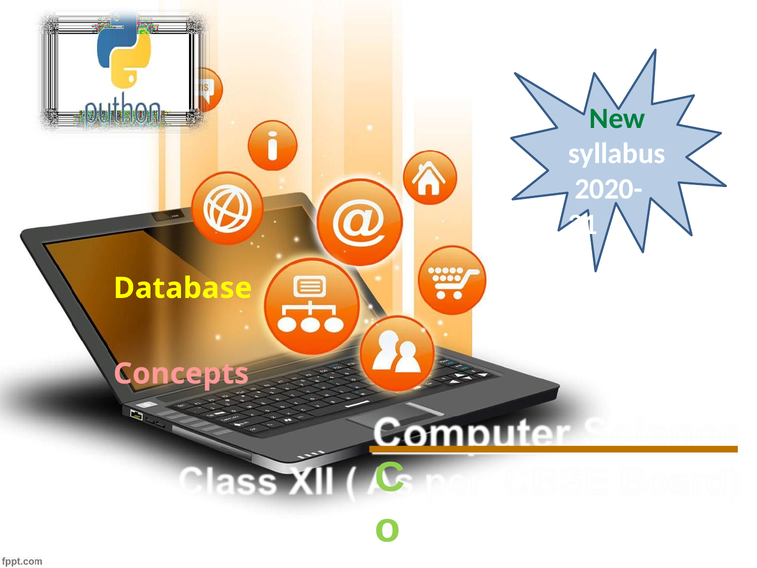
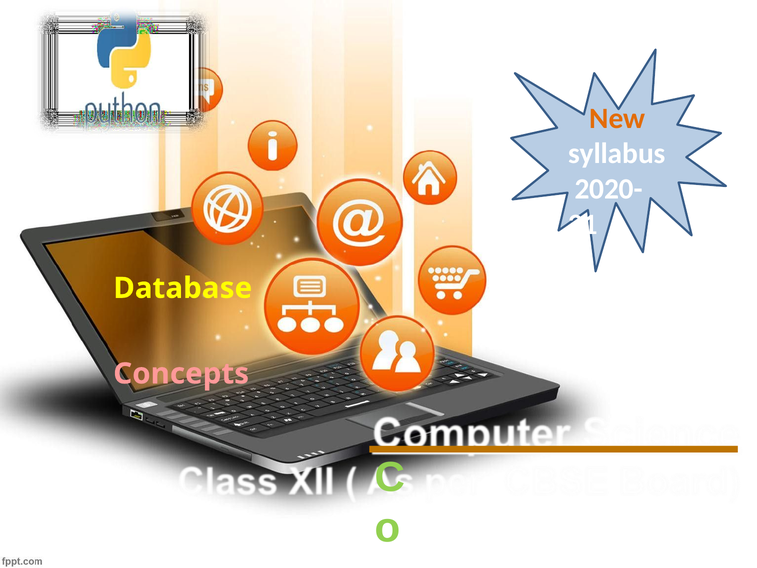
New colour: green -> orange
